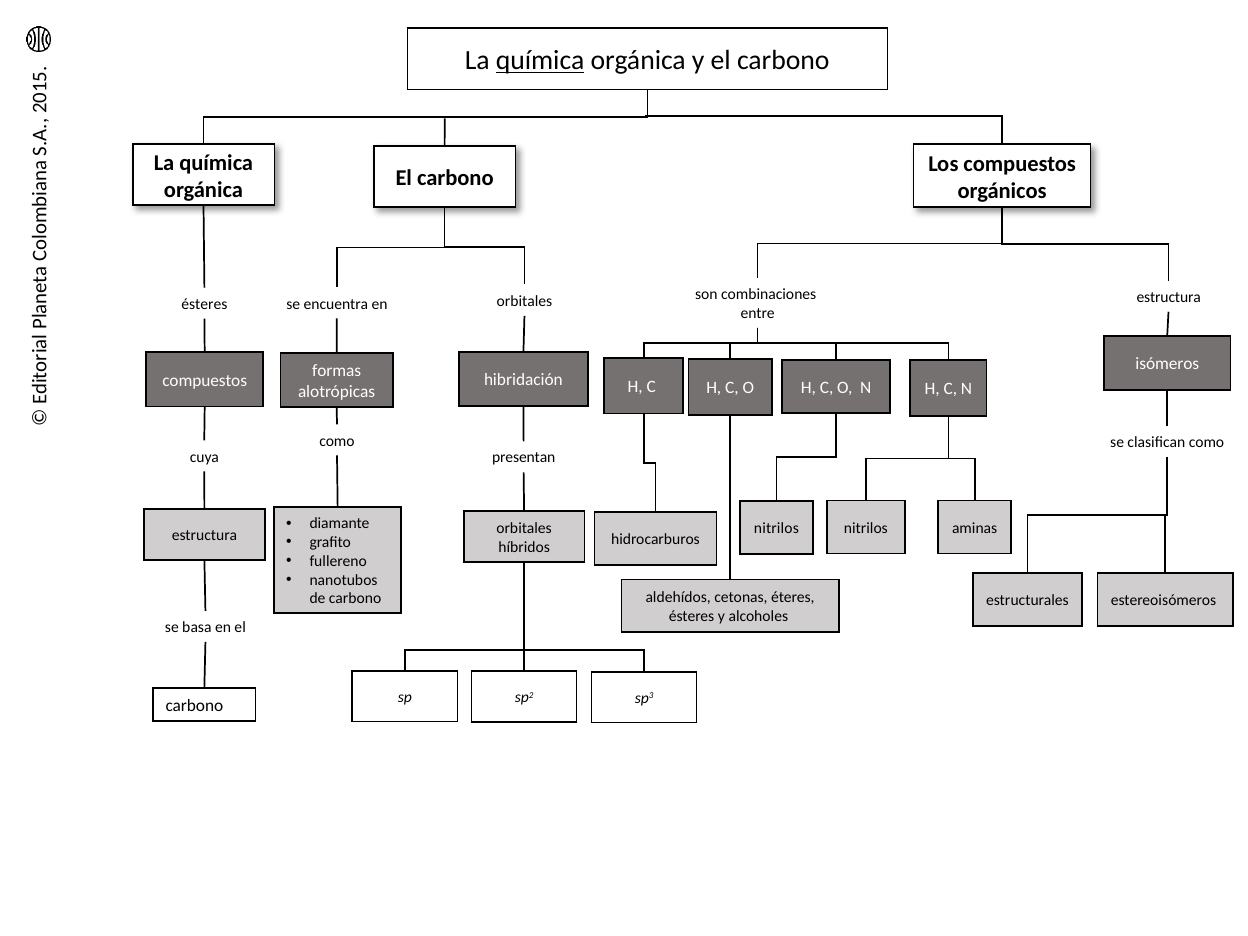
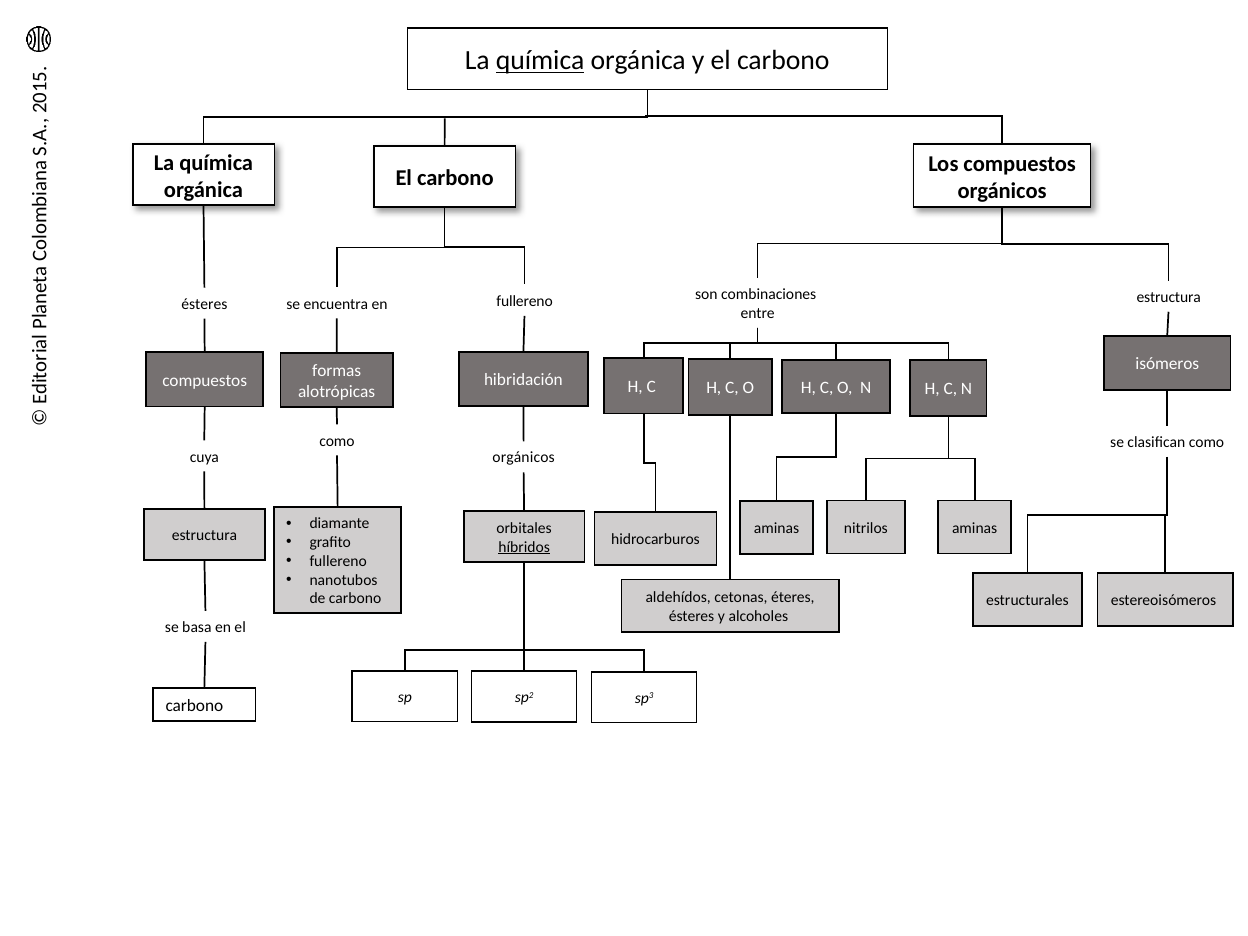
orbitales at (525, 301): orbitales -> fullereno
presentan at (524, 458): presentan -> orgánicos
nitrilos at (776, 529): nitrilos -> aminas
híbridos underline: none -> present
